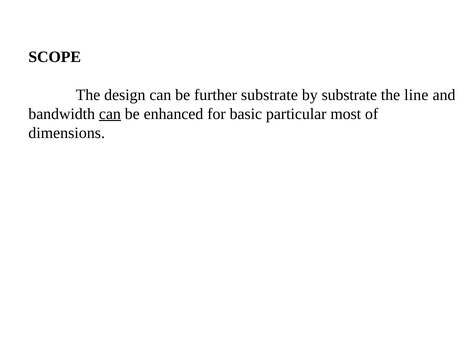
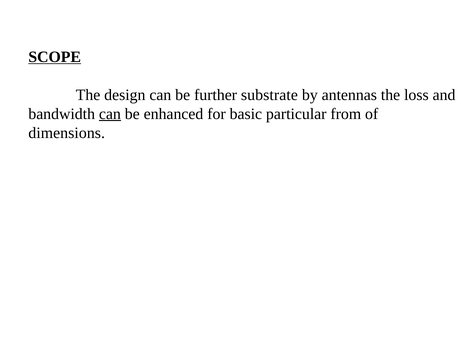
SCOPE underline: none -> present
by substrate: substrate -> antennas
line: line -> loss
most: most -> from
